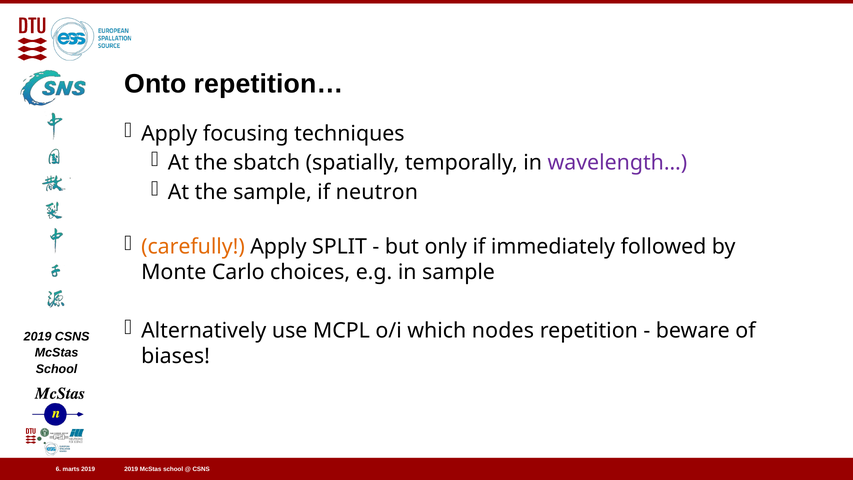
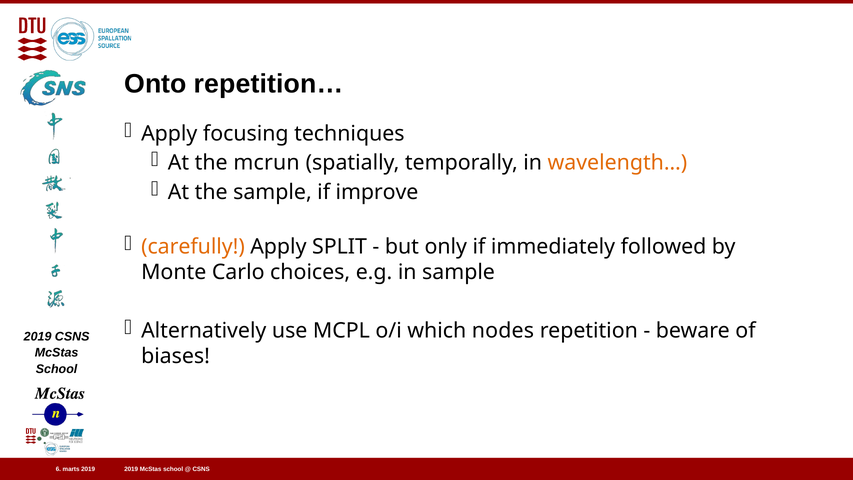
sbatch: sbatch -> mcrun
wavelength… colour: purple -> orange
neutron: neutron -> improve
